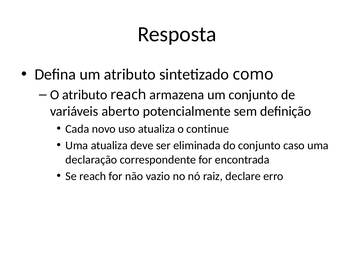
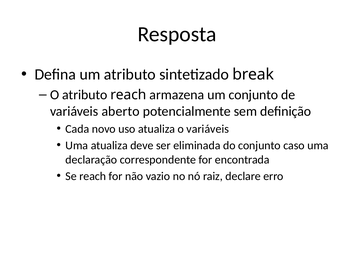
como: como -> break
o continue: continue -> variáveis
